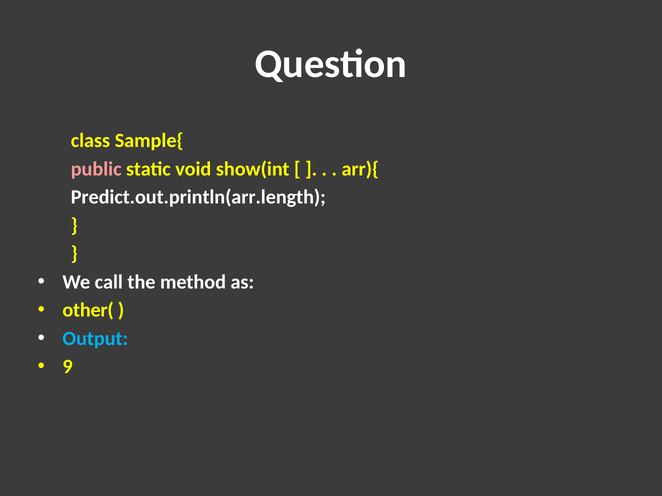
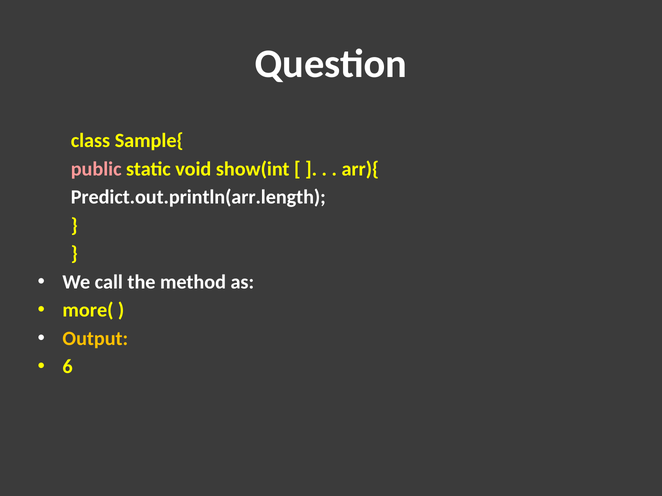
other(: other( -> more(
Output colour: light blue -> yellow
9: 9 -> 6
